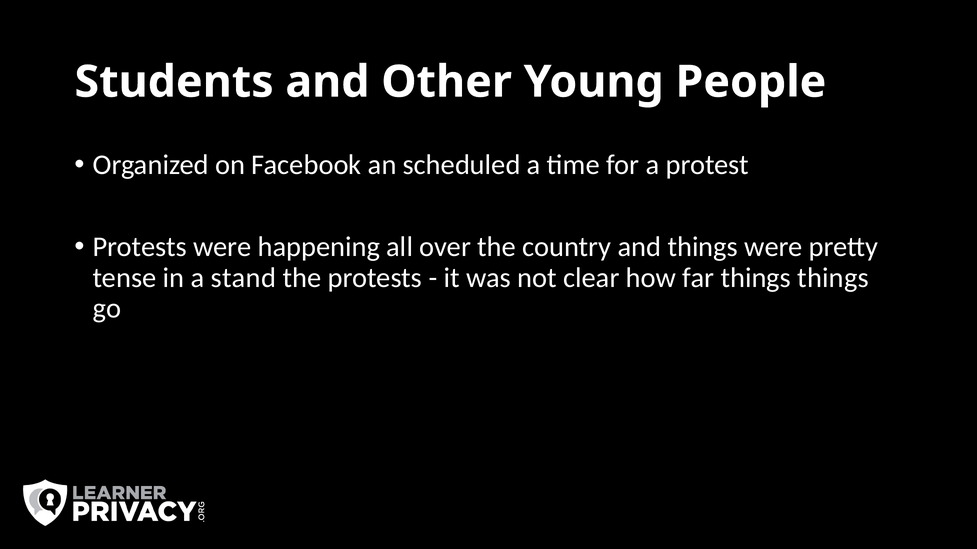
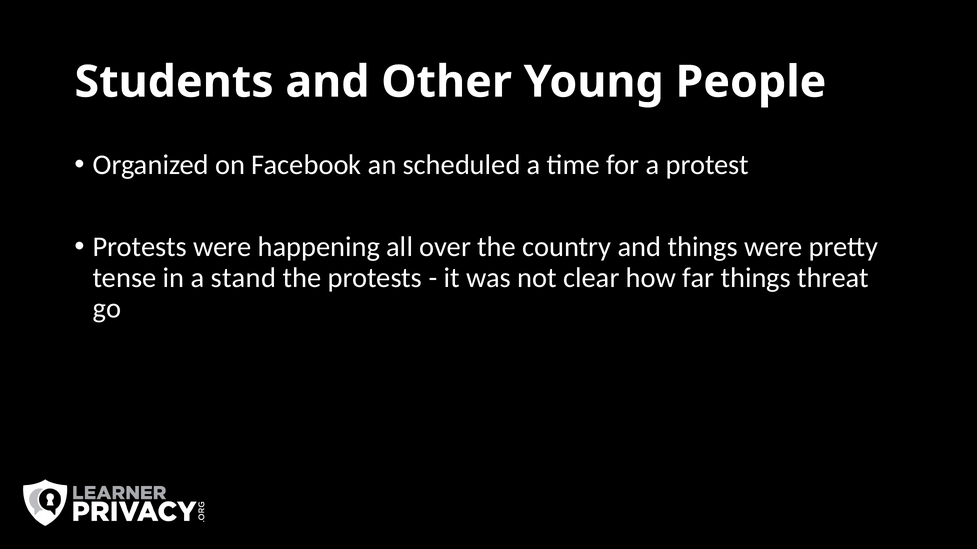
things things: things -> threat
